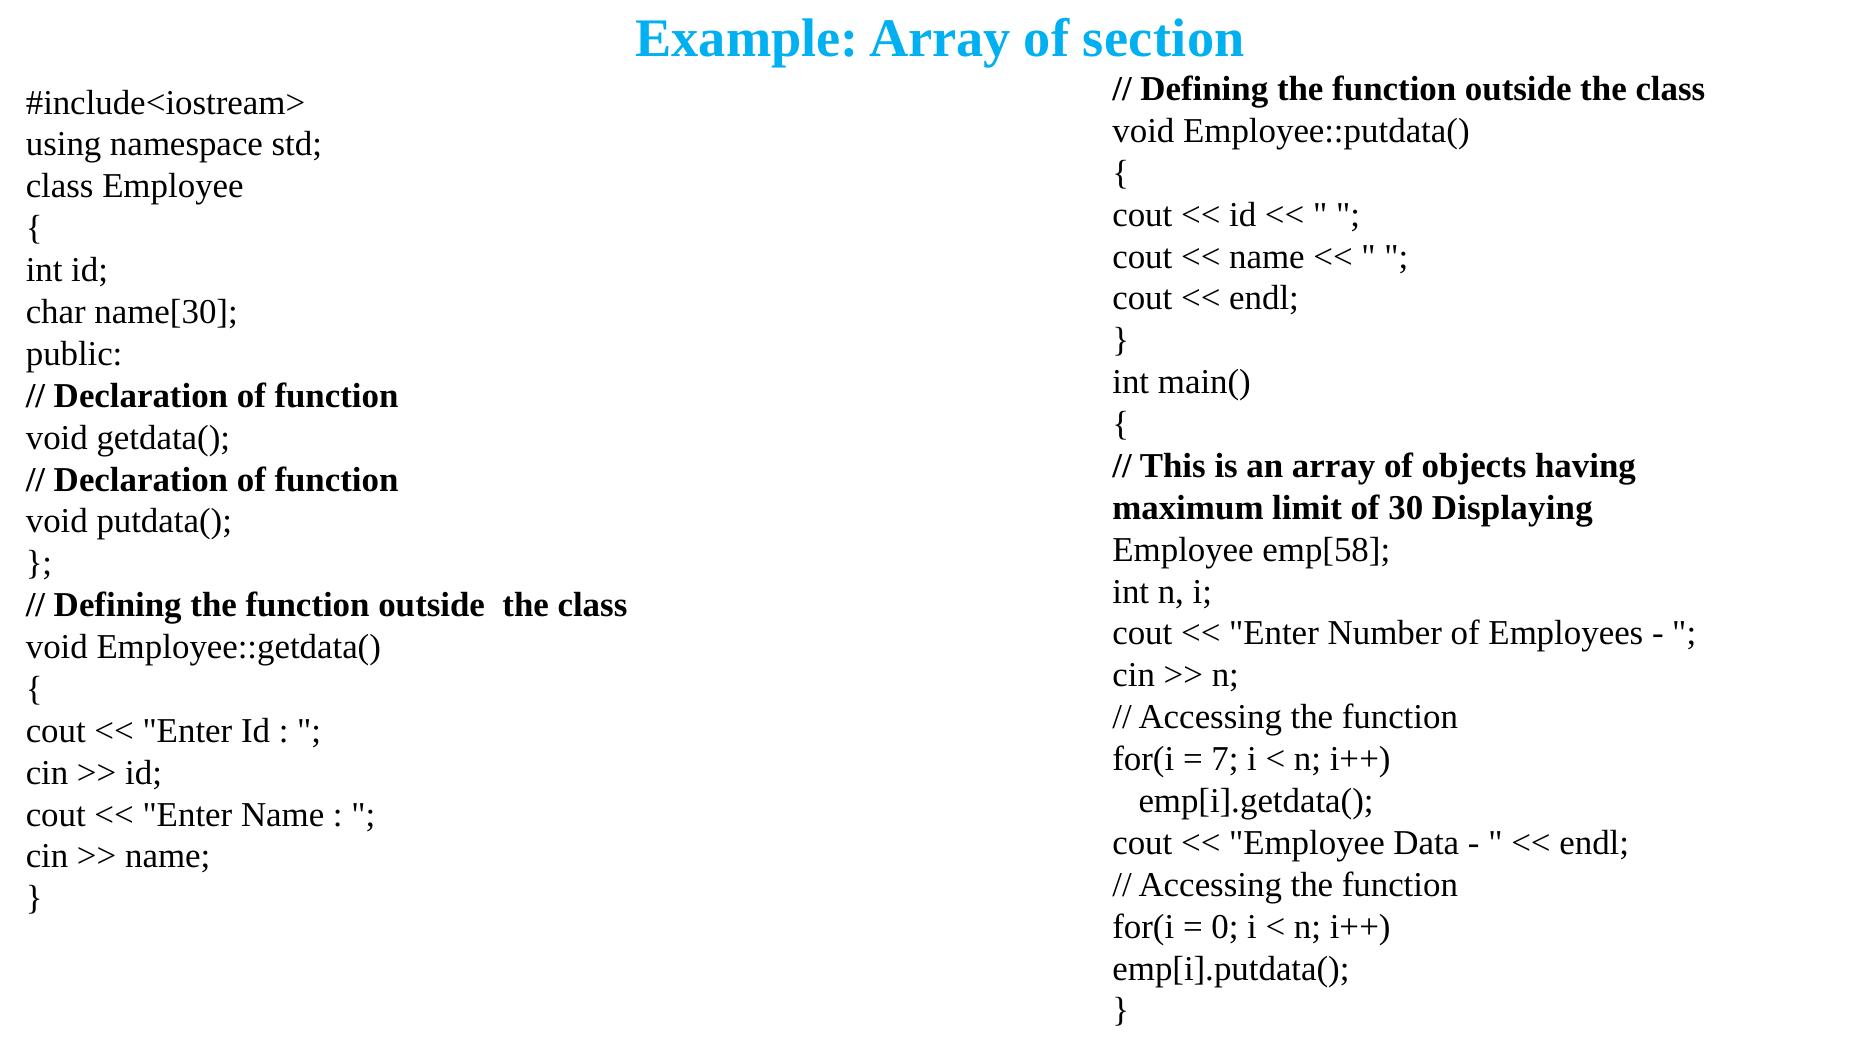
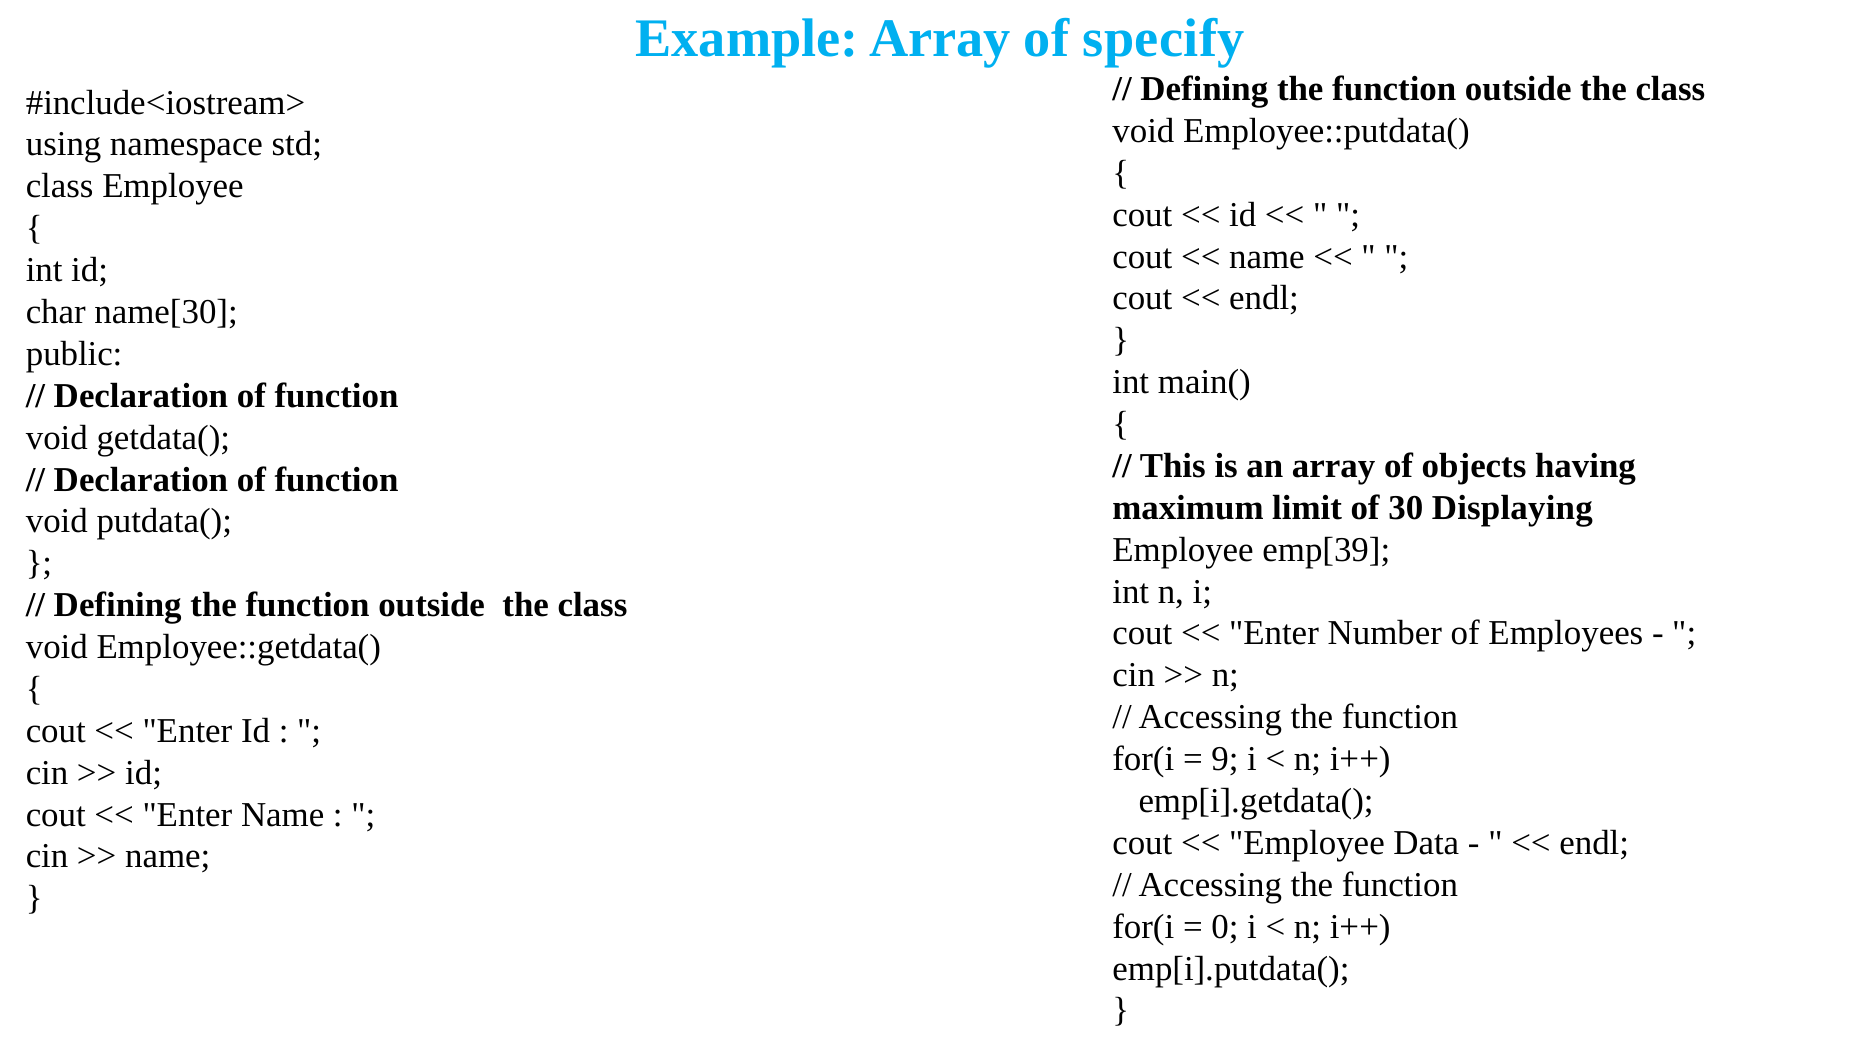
section: section -> specify
emp[58: emp[58 -> emp[39
7: 7 -> 9
